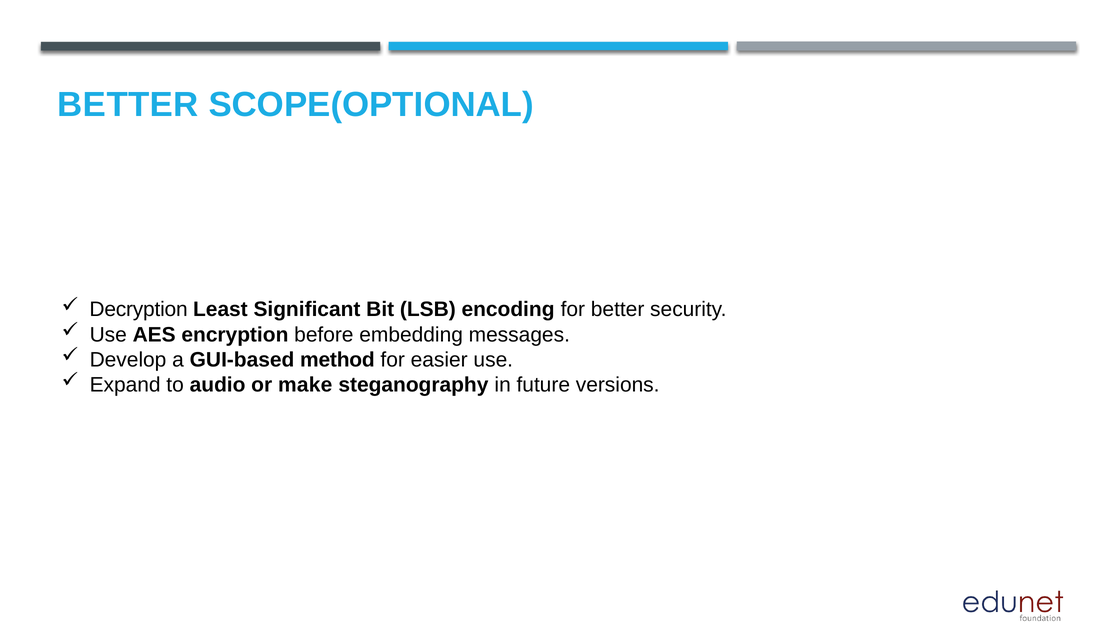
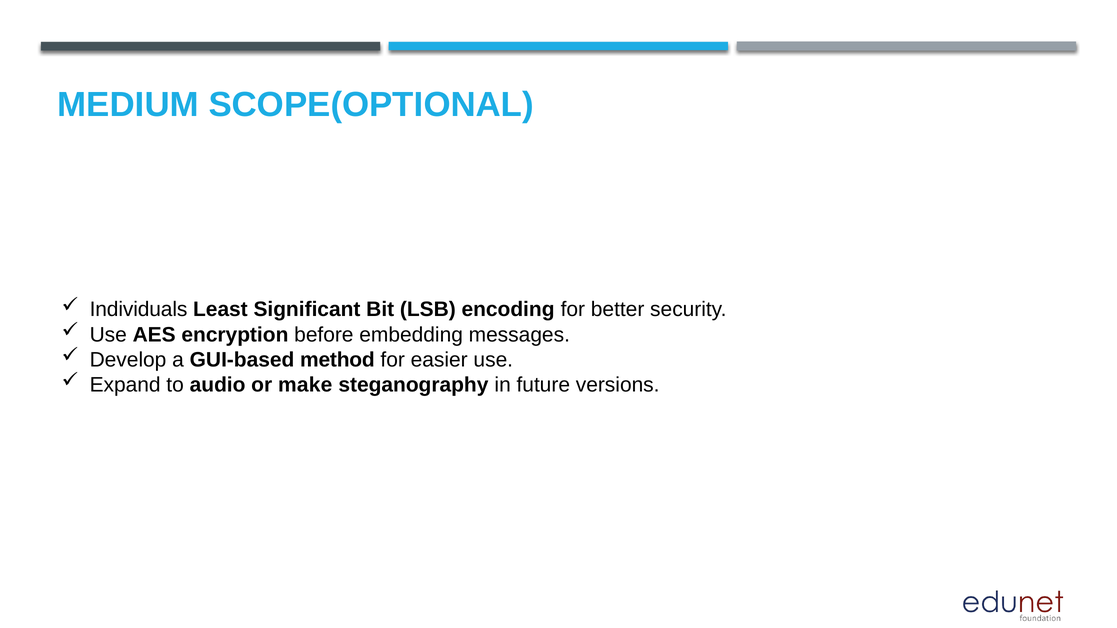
BETTER at (128, 105): BETTER -> MEDIUM
Decryption: Decryption -> Individuals
